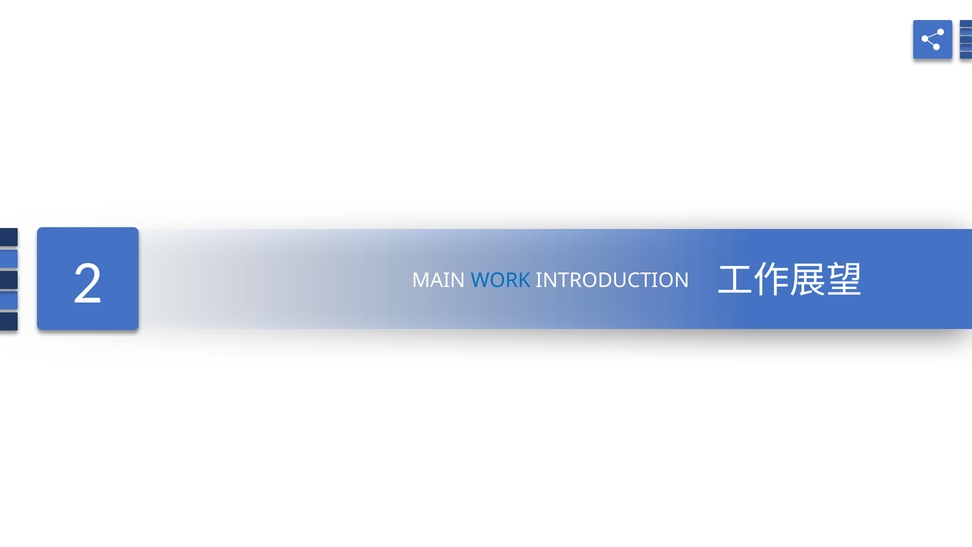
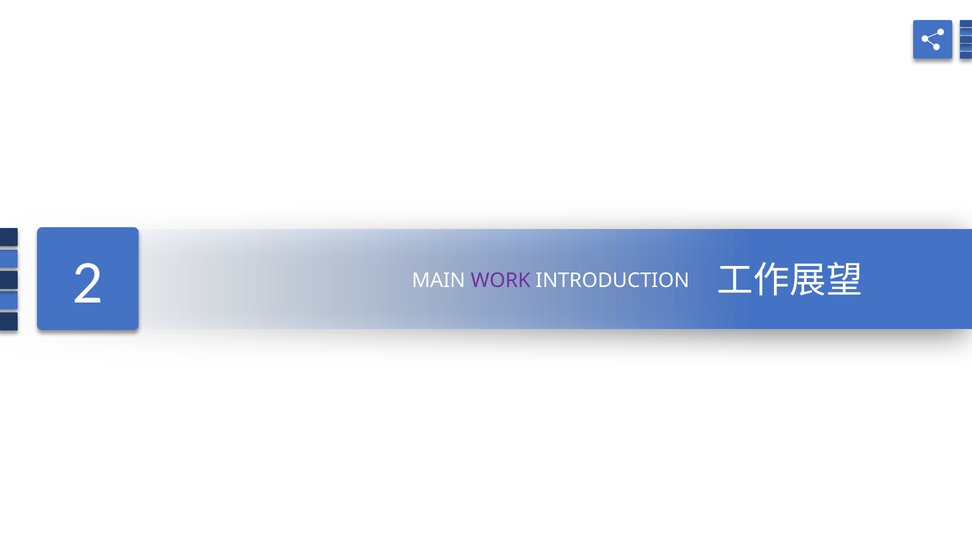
WORK colour: blue -> purple
